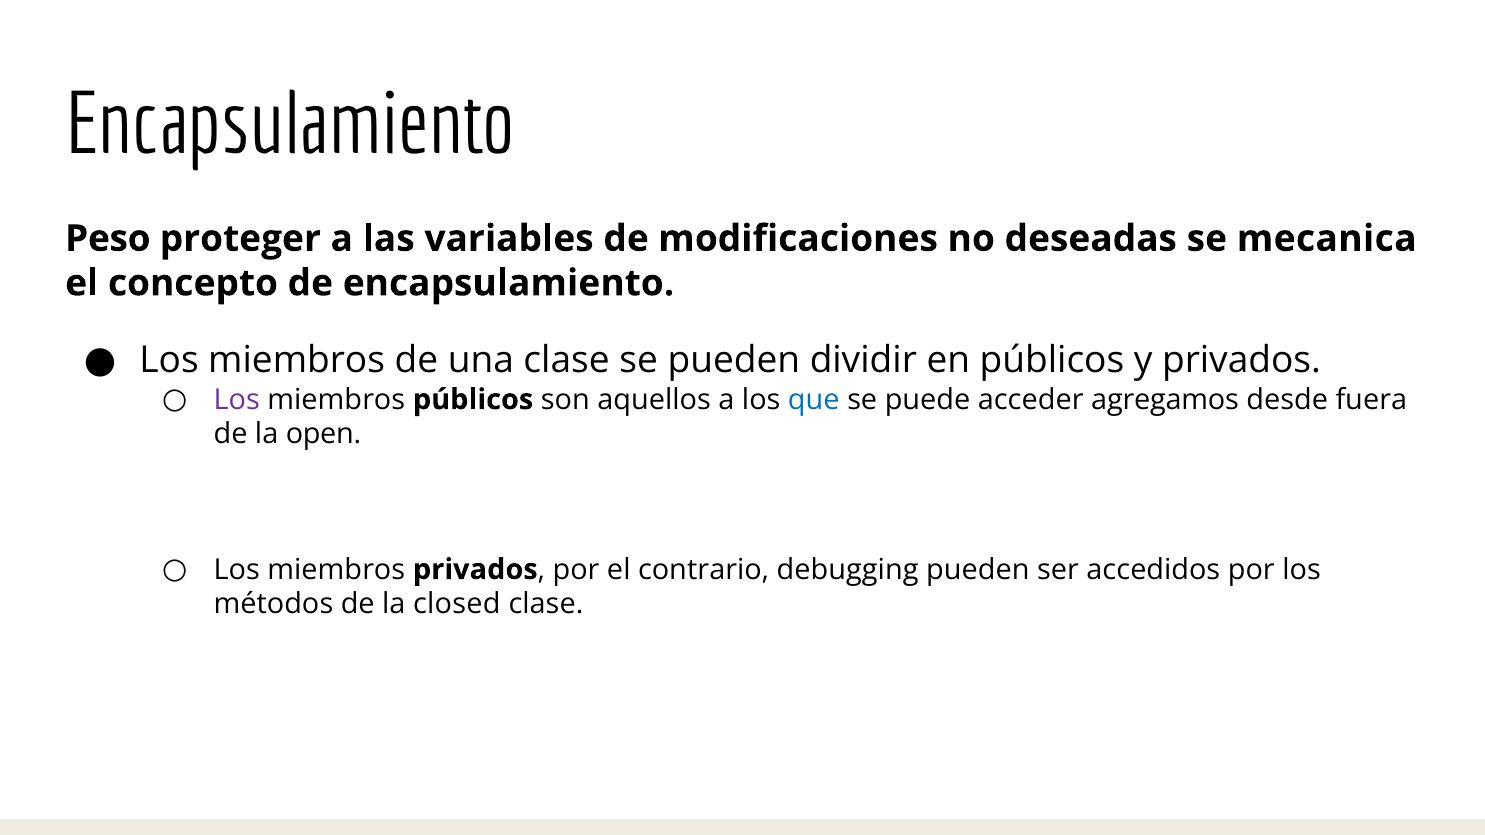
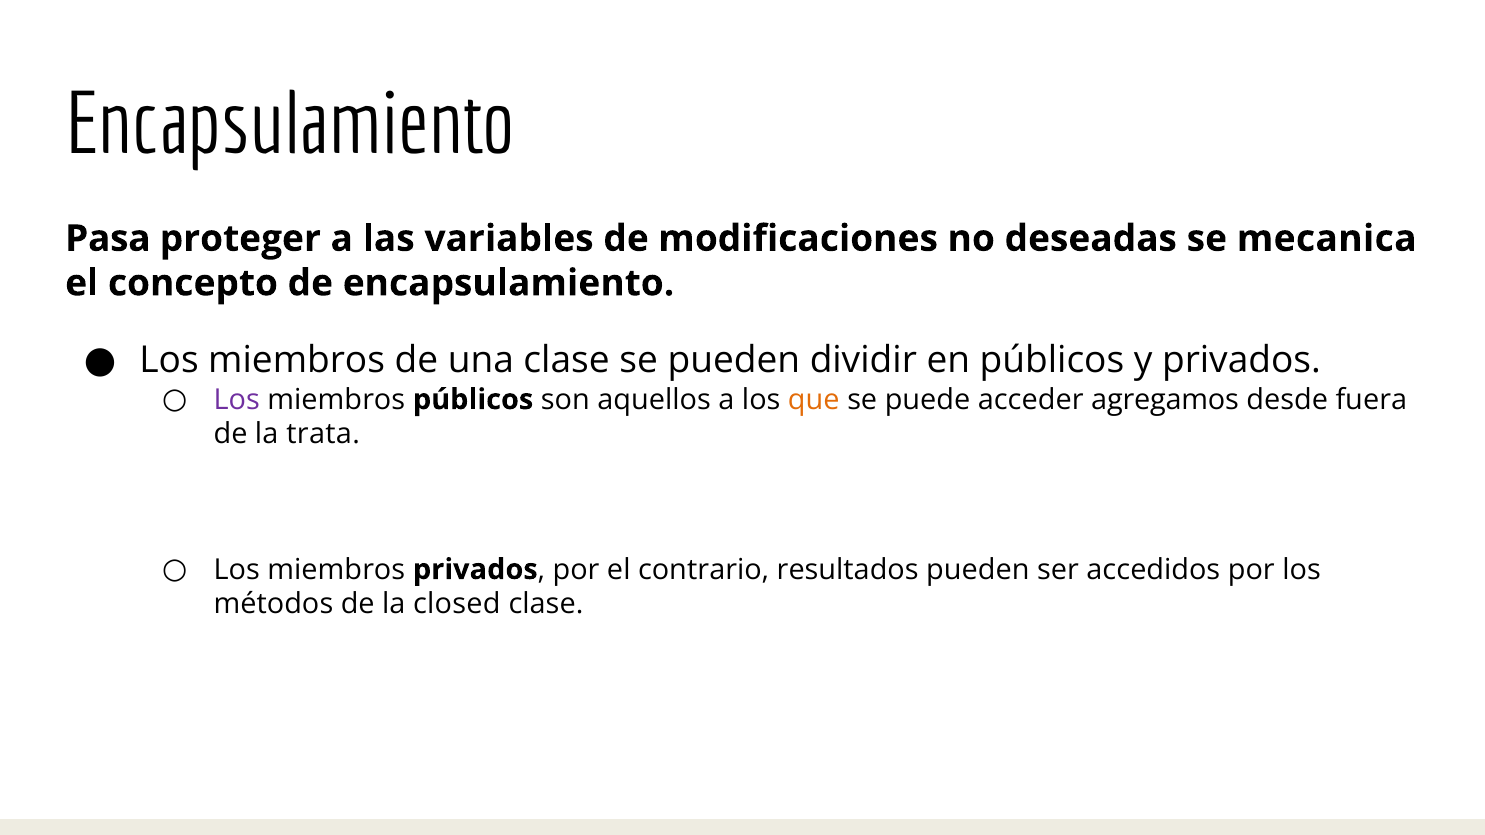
Peso: Peso -> Pasa
que colour: blue -> orange
open: open -> trata
debugging: debugging -> resultados
